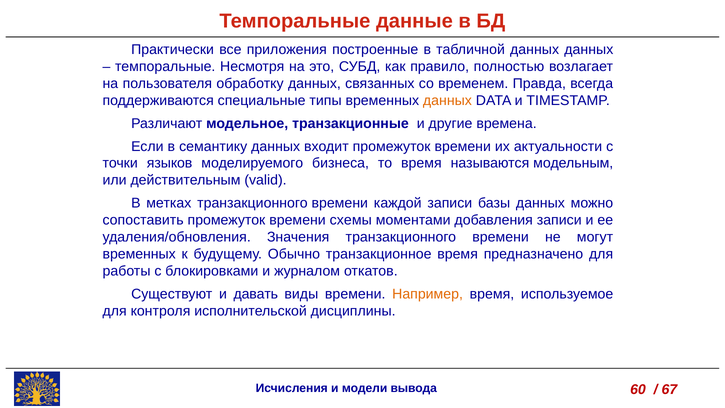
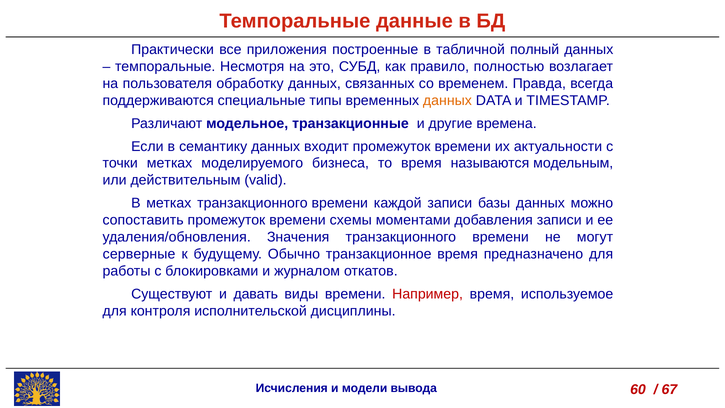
табличной данных: данных -> полный
точки языков: языков -> метках
временных at (139, 254): временных -> серверные
Например colour: orange -> red
